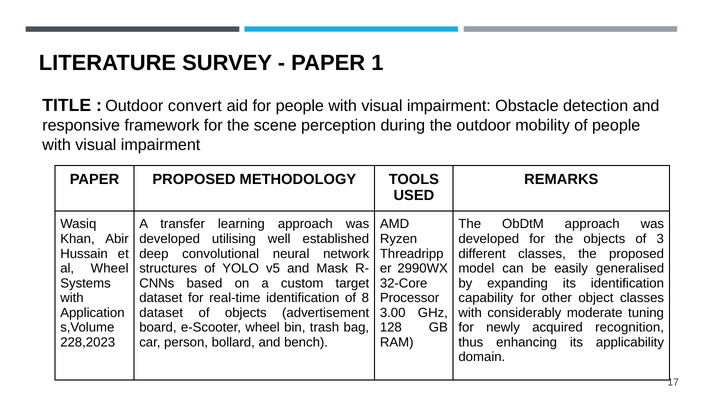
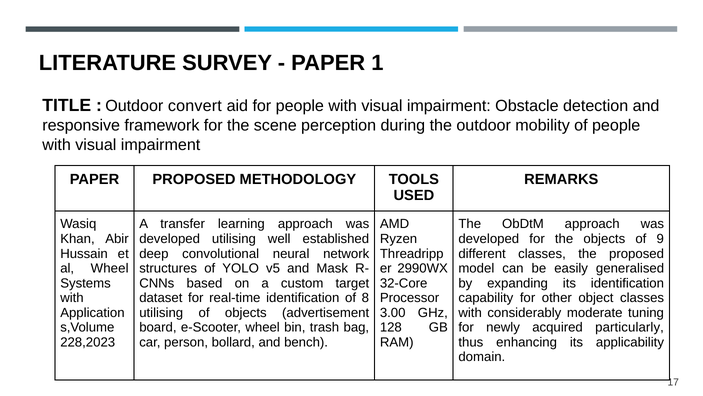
3: 3 -> 9
dataset at (161, 312): dataset -> utilising
recognition: recognition -> particularly
